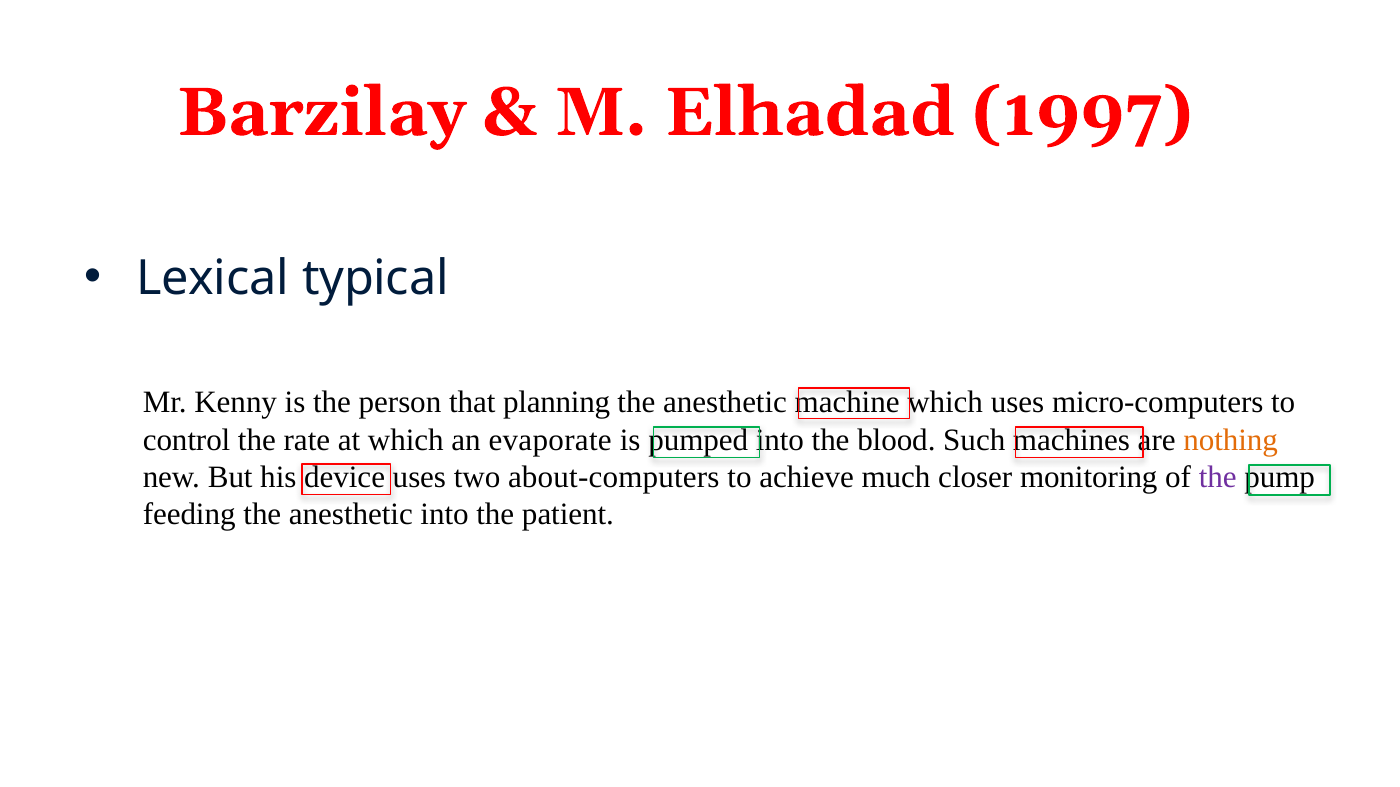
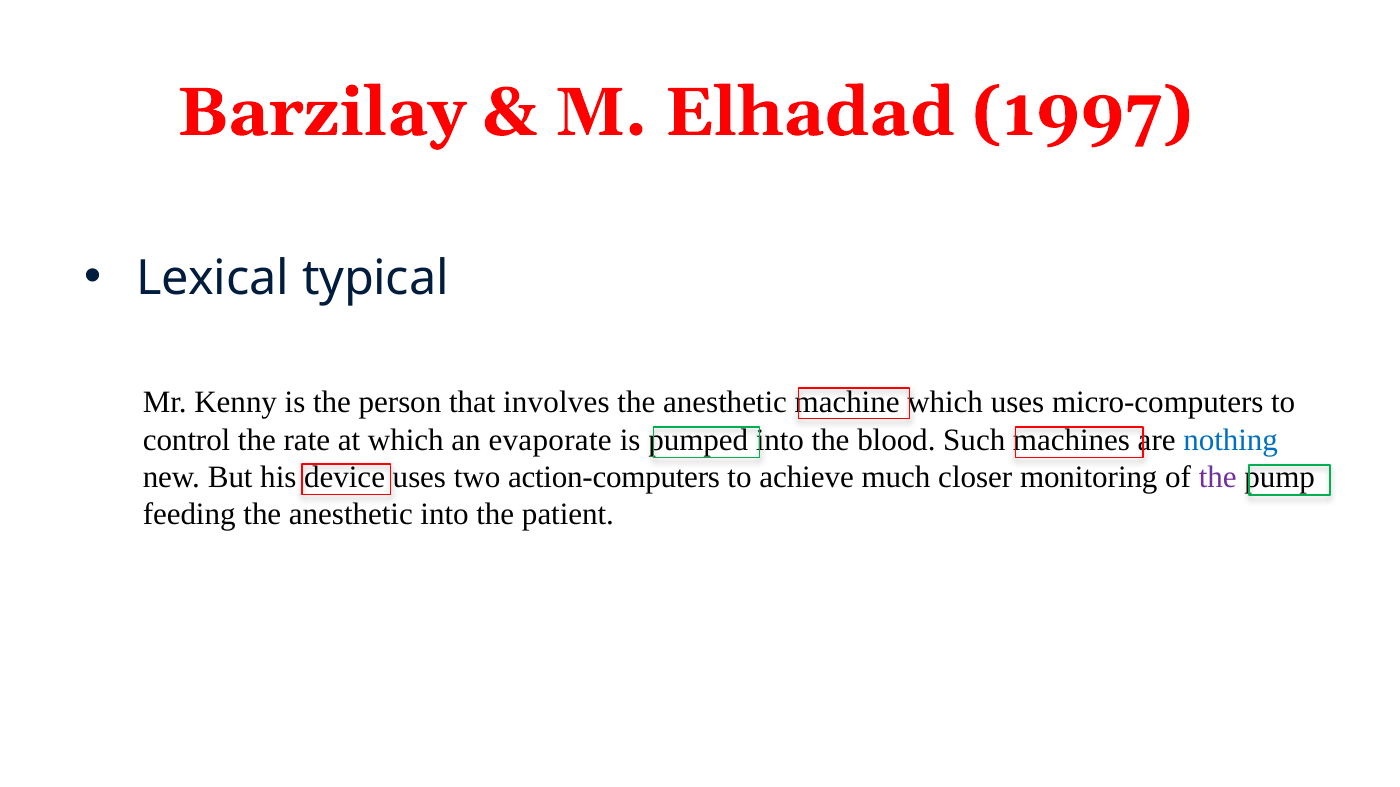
planning: planning -> involves
nothing colour: orange -> blue
about-computers: about-computers -> action-computers
